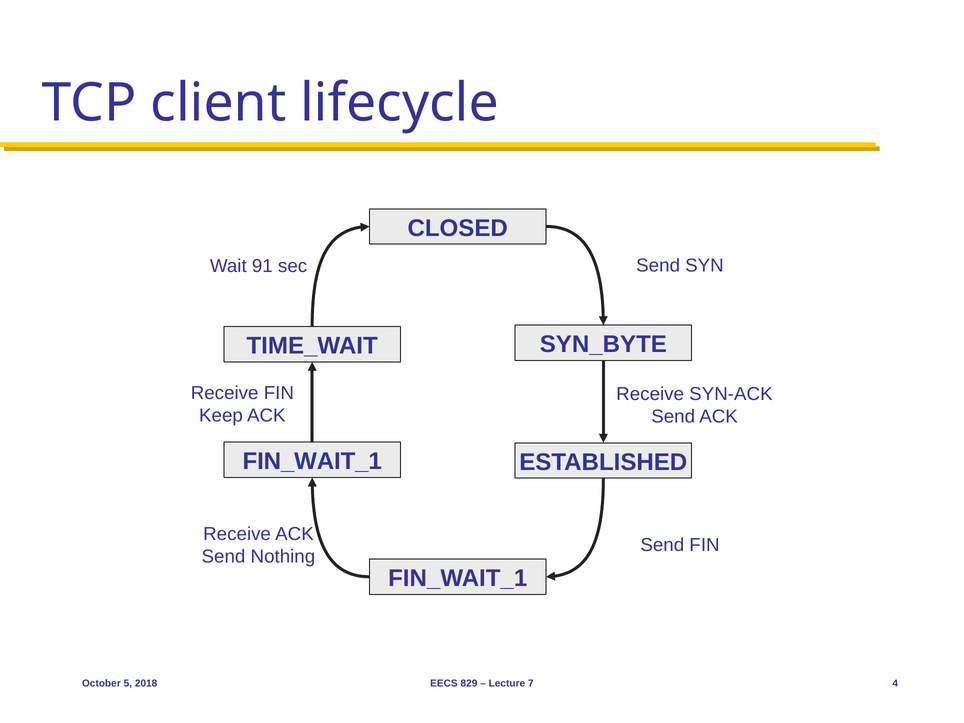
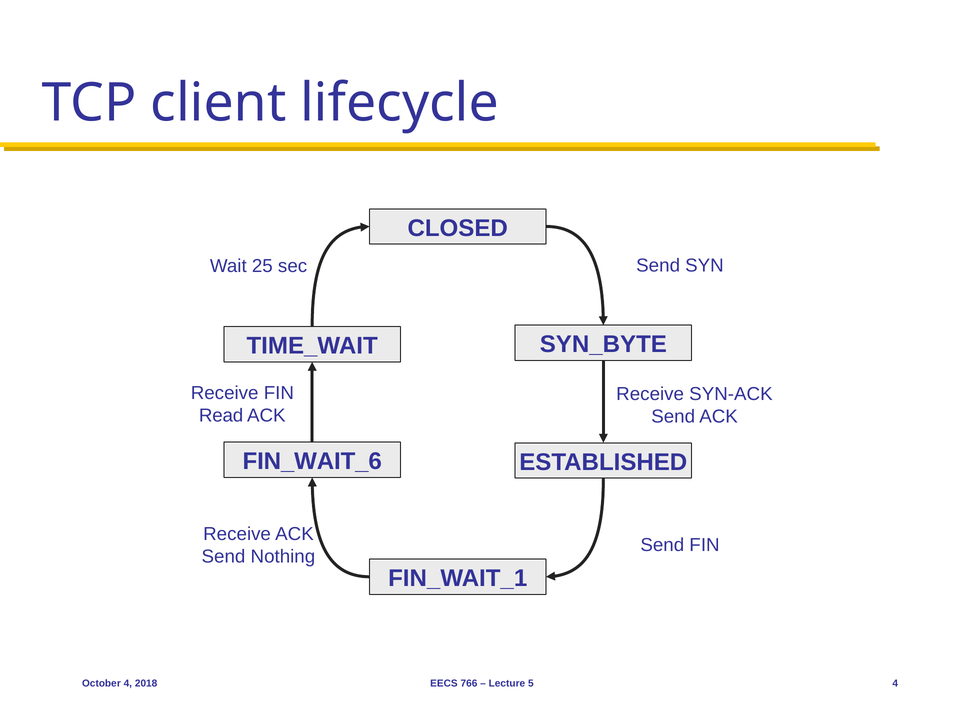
91: 91 -> 25
Keep: Keep -> Read
FIN_WAIT_1 at (312, 461): FIN_WAIT_1 -> FIN_WAIT_6
October 5: 5 -> 4
829: 829 -> 766
7: 7 -> 5
